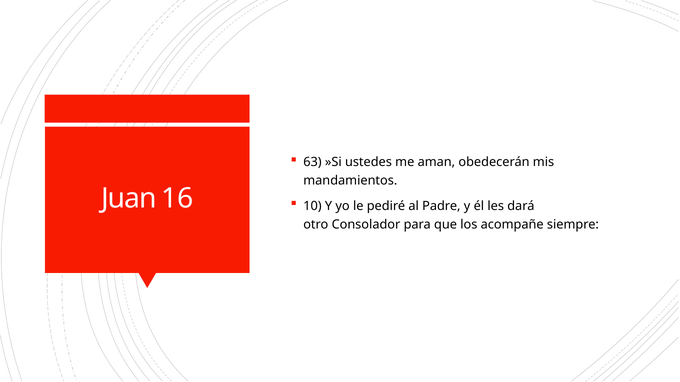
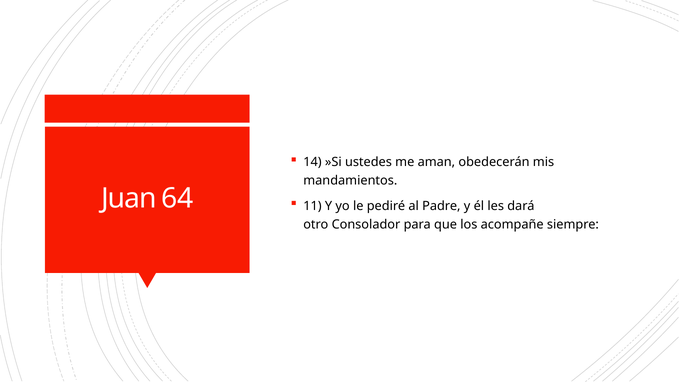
63: 63 -> 14
16: 16 -> 64
10: 10 -> 11
